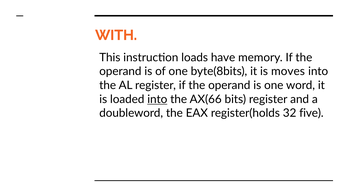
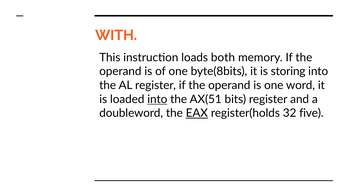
have: have -> both
moves: moves -> storing
AX(66: AX(66 -> AX(51
EAX underline: none -> present
